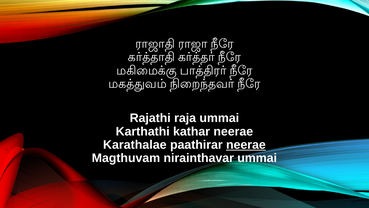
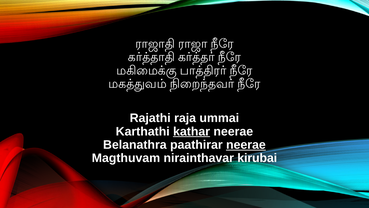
kathar underline: none -> present
Karathalae: Karathalae -> Belanathra
nirainthavar ummai: ummai -> kirubai
